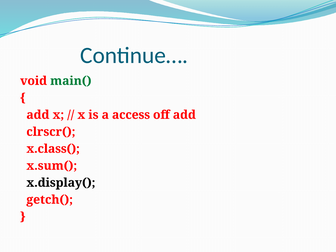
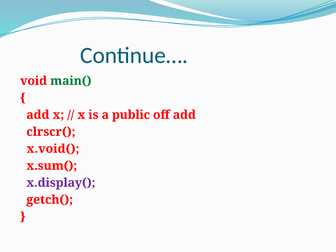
access: access -> public
x.class(: x.class( -> x.void(
x.display( colour: black -> purple
